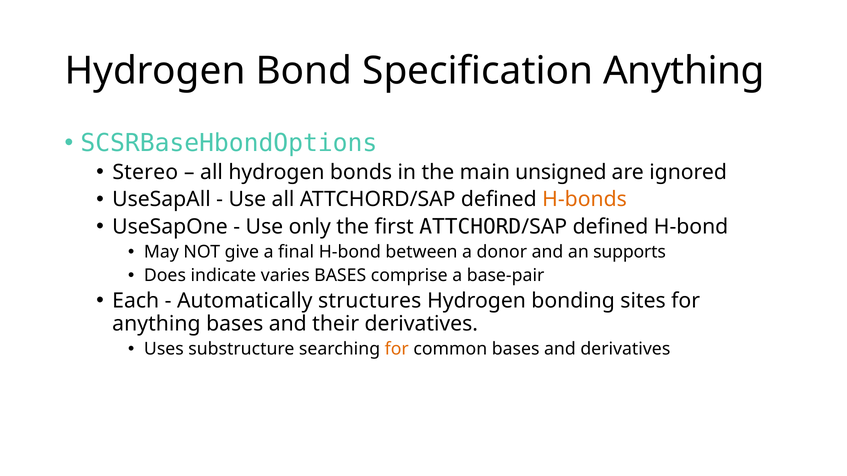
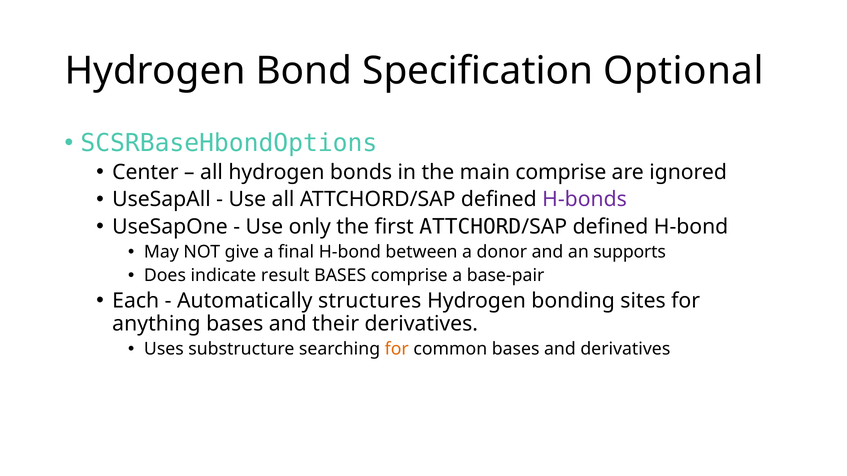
Specification Anything: Anything -> Optional
Stereo: Stereo -> Center
main unsigned: unsigned -> comprise
H-bonds colour: orange -> purple
varies: varies -> result
